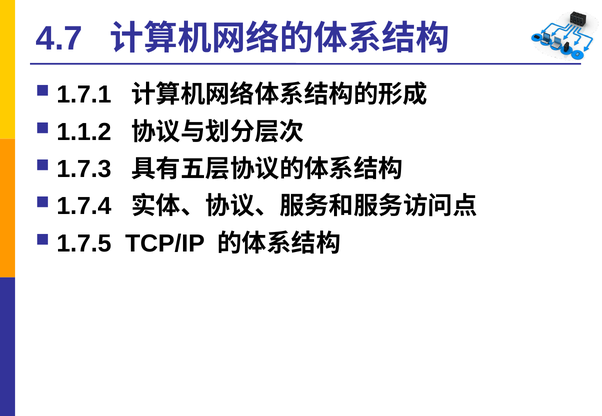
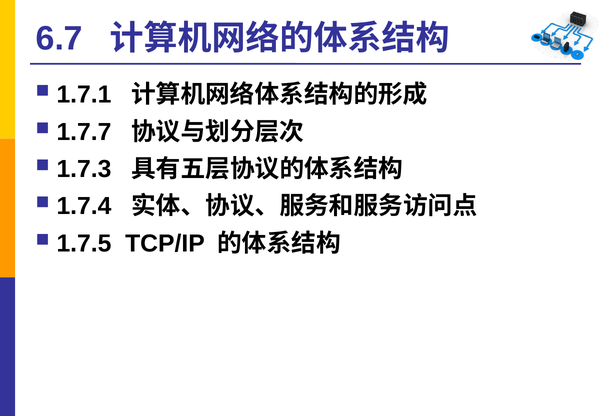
4.7: 4.7 -> 6.7
1.1.2: 1.1.2 -> 1.7.7
